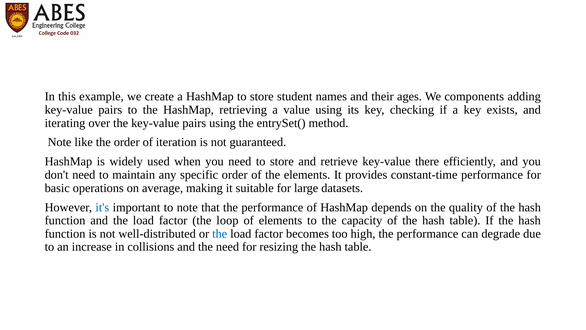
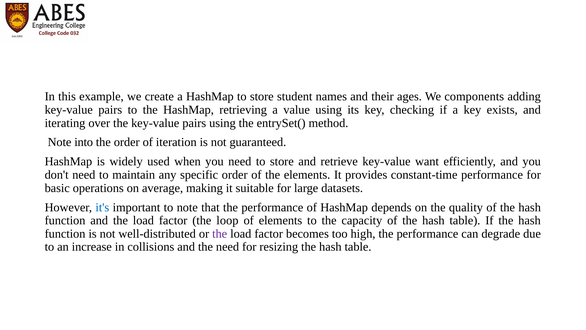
like: like -> into
there: there -> want
the at (220, 233) colour: blue -> purple
